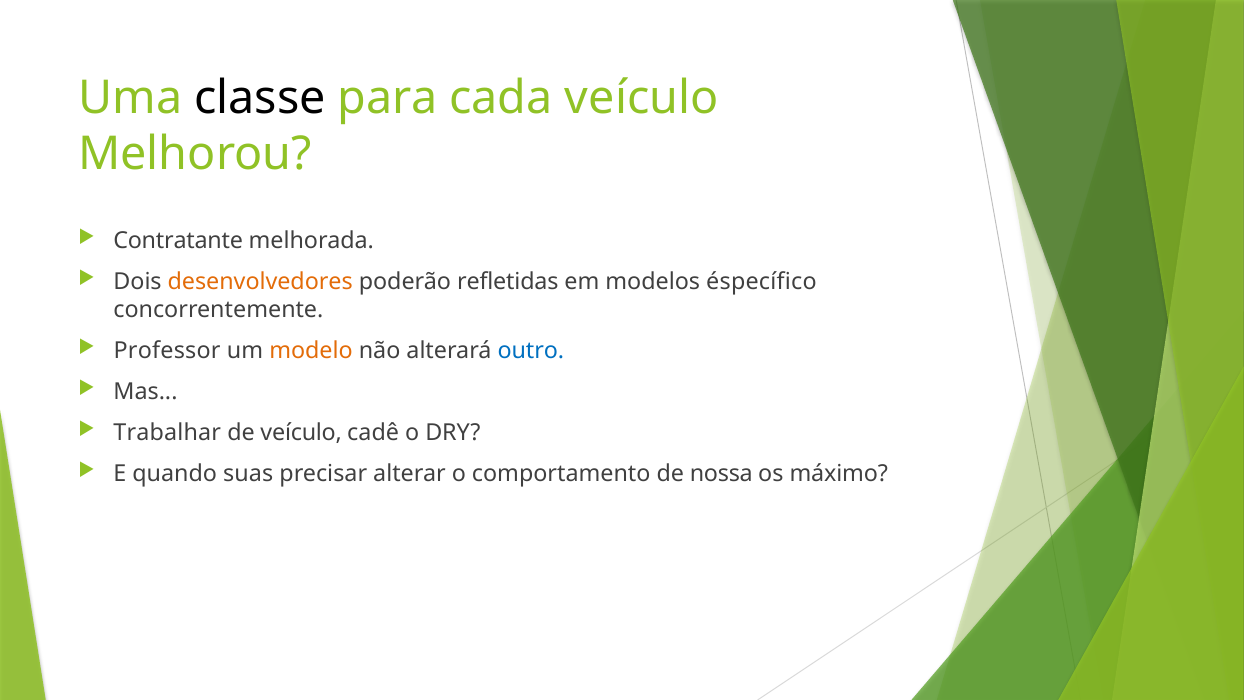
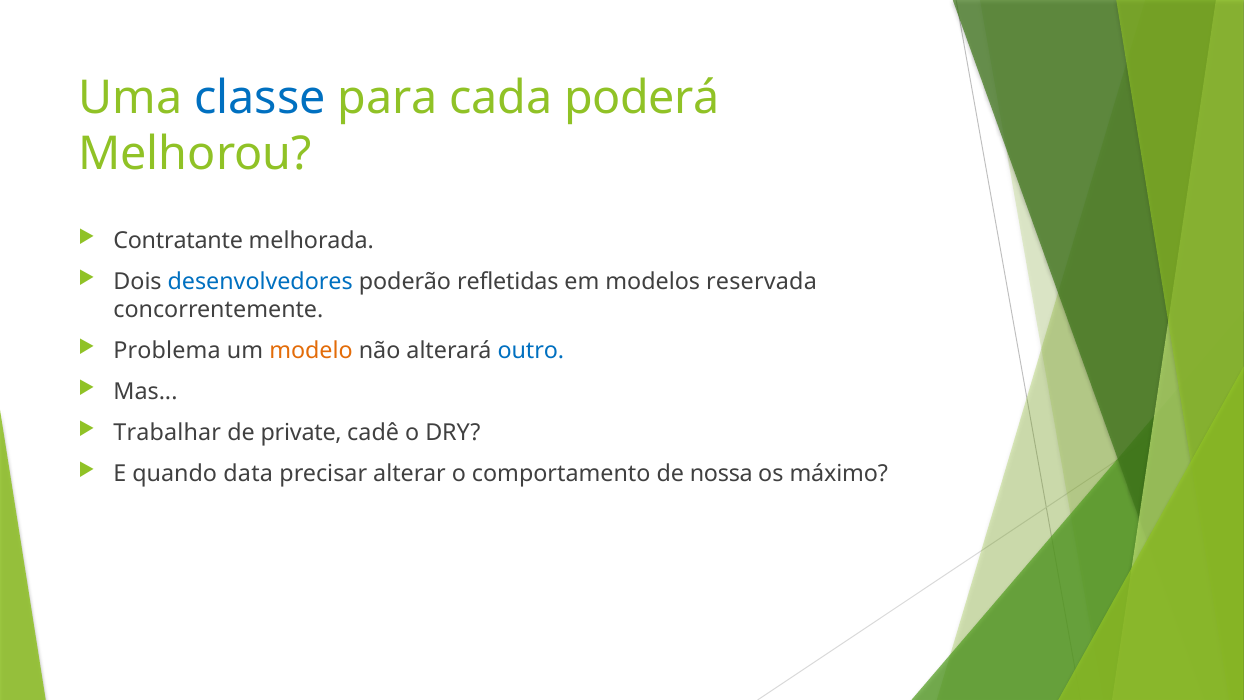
classe colour: black -> blue
cada veículo: veículo -> poderá
desenvolvedores colour: orange -> blue
éspecífico: éspecífico -> reservada
Professor: Professor -> Problema
de veículo: veículo -> private
suas: suas -> data
